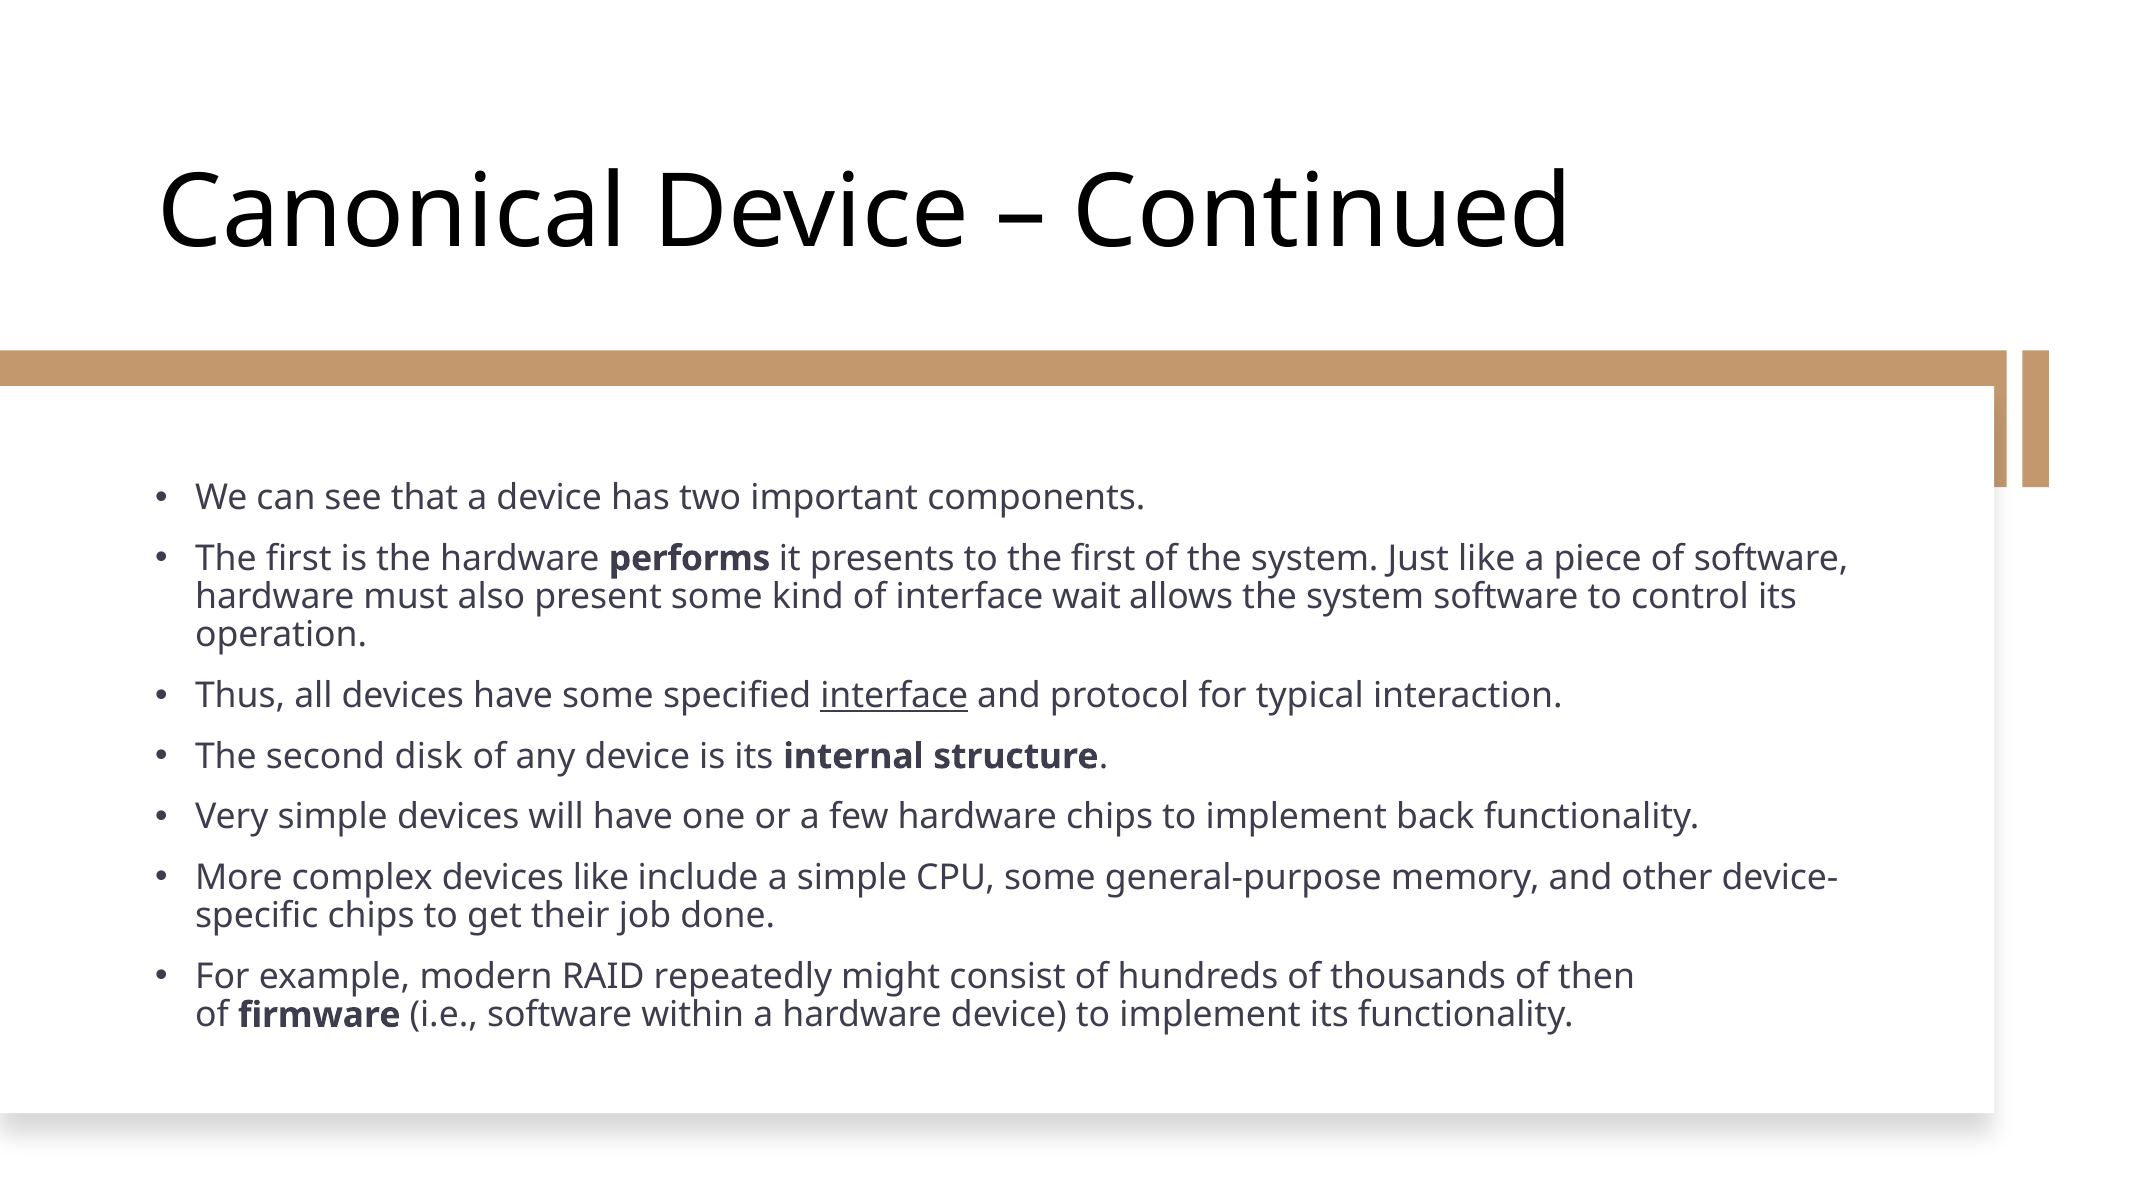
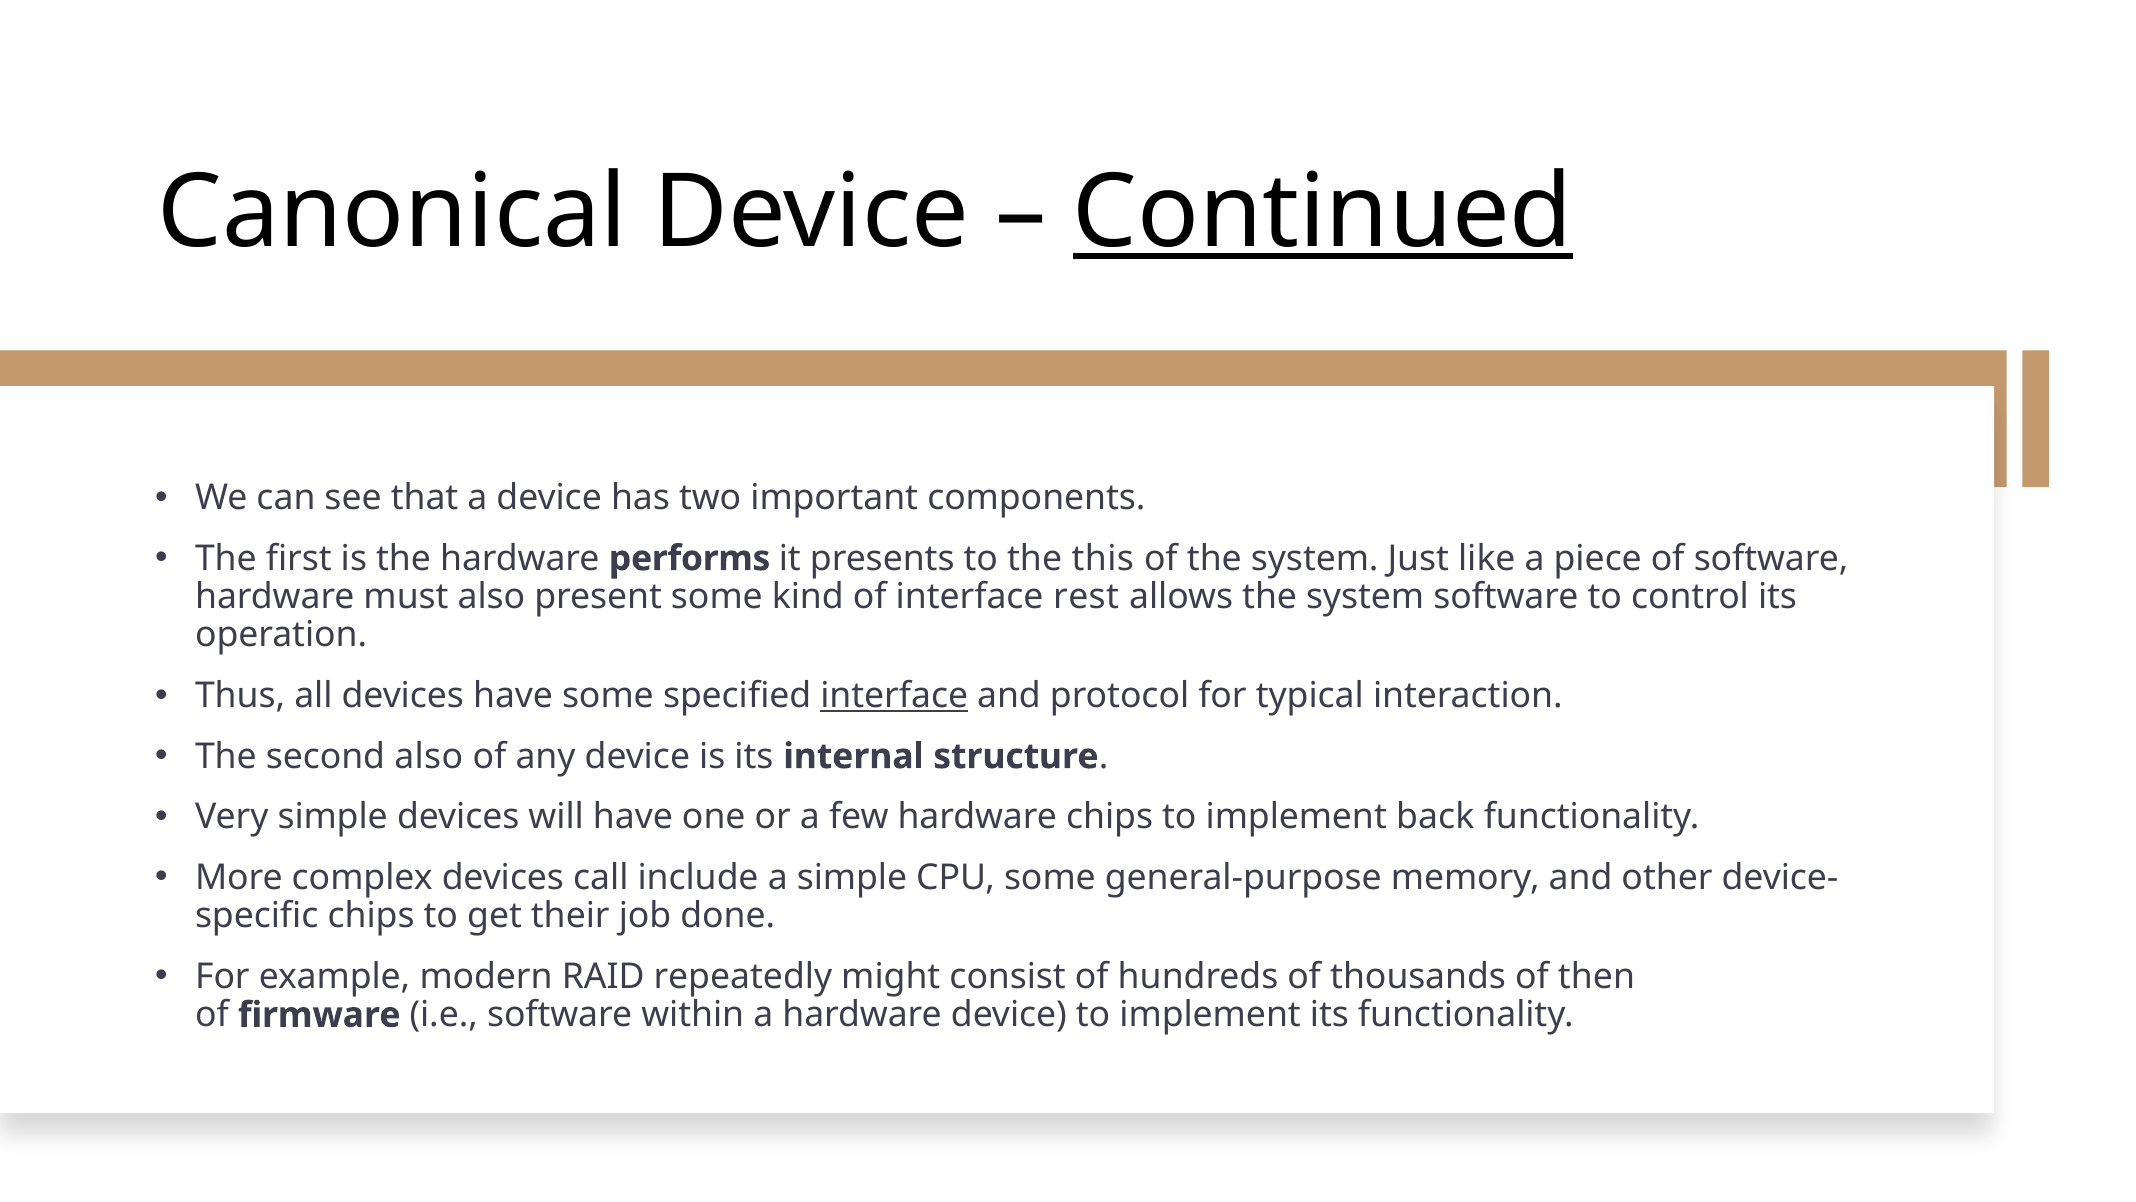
Continued underline: none -> present
to the first: first -> this
wait: wait -> rest
second disk: disk -> also
devices like: like -> call
